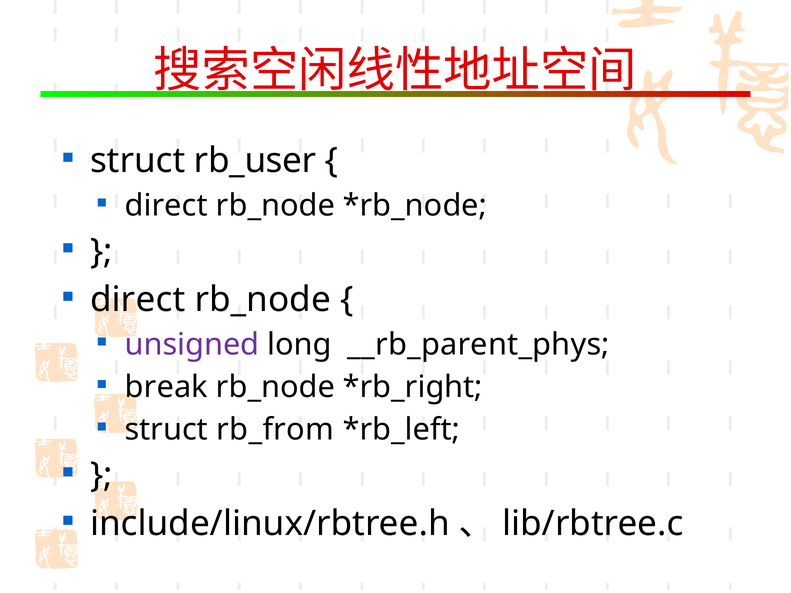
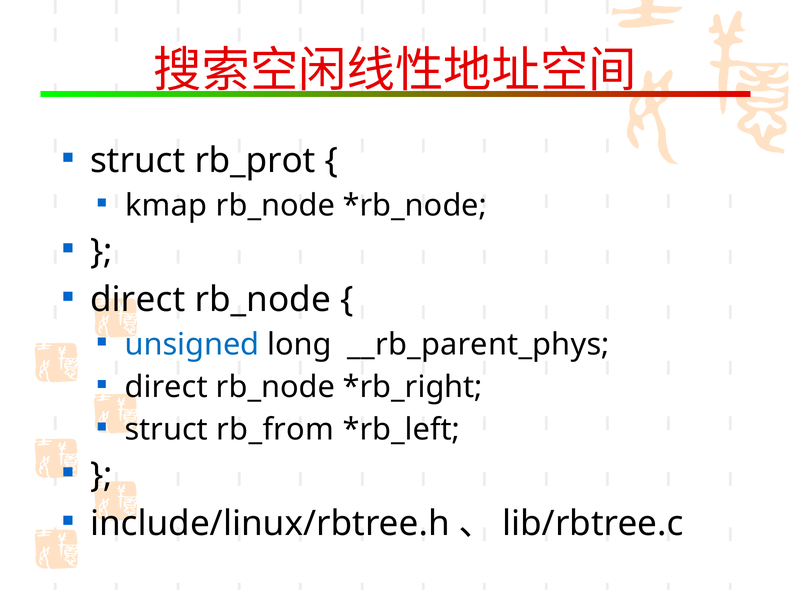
rb_user: rb_user -> rb_prot
direct at (166, 206): direct -> kmap
unsigned colour: purple -> blue
break at (166, 387): break -> direct
